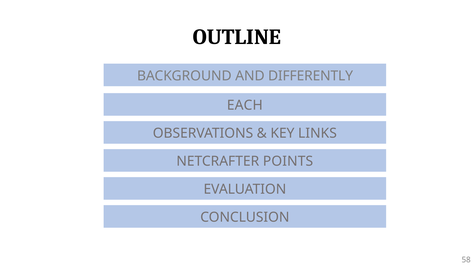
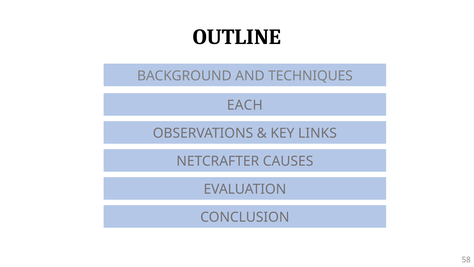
DIFFERENTLY: DIFFERENTLY -> TECHNIQUES
POINTS: POINTS -> CAUSES
